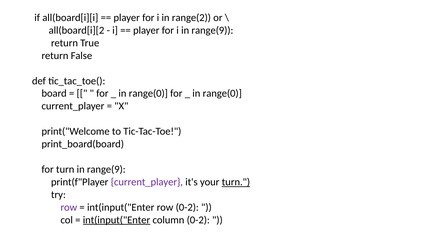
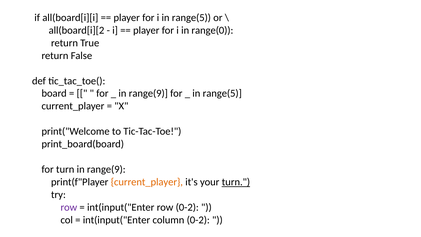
i in range(2: range(2 -> range(5
i in range(9: range(9 -> range(0
range(0 at (148, 93): range(0 -> range(9
range(0 at (222, 93): range(0 -> range(5
current_player at (147, 182) colour: purple -> orange
int(input("Enter at (117, 220) underline: present -> none
